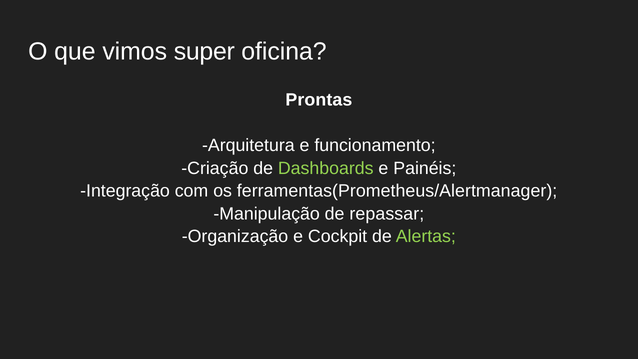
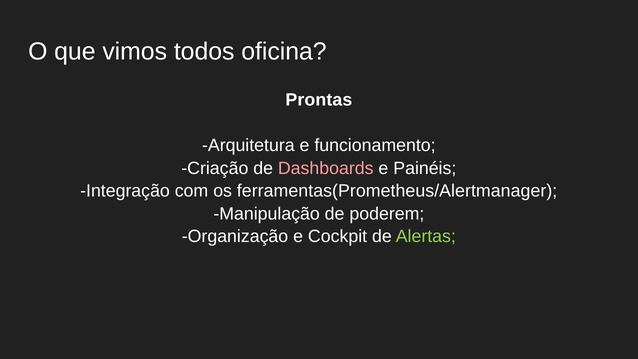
super: super -> todos
Dashboards colour: light green -> pink
repassar: repassar -> poderem
